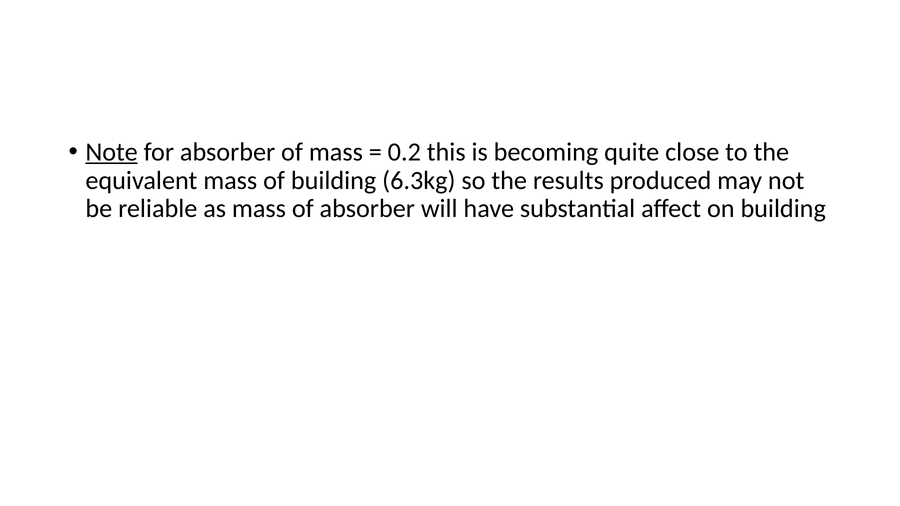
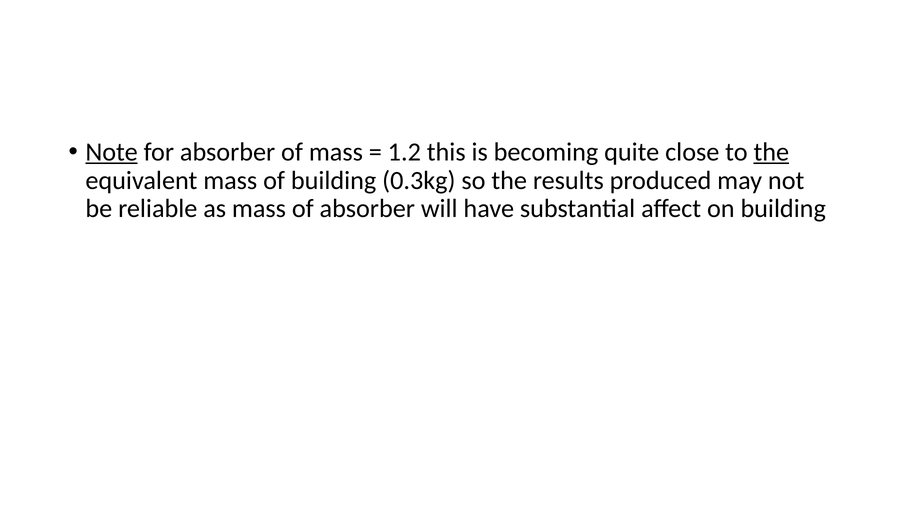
0.2: 0.2 -> 1.2
the at (771, 152) underline: none -> present
6.3kg: 6.3kg -> 0.3kg
